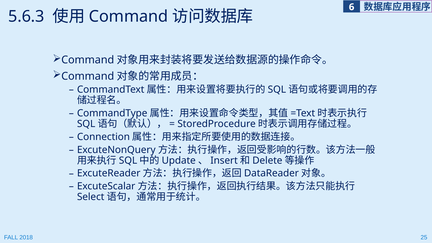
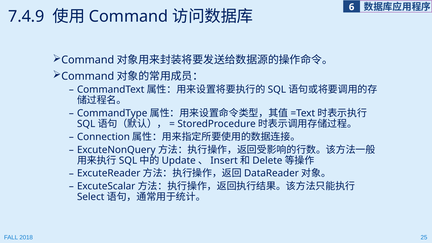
5.6.3: 5.6.3 -> 7.4.9
